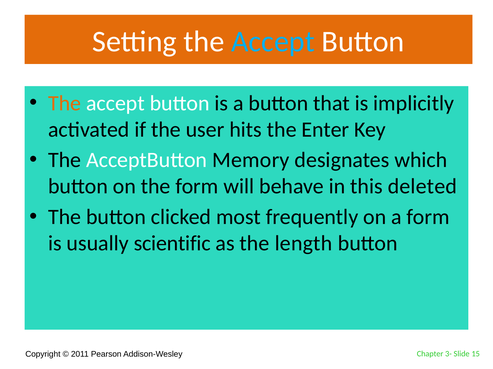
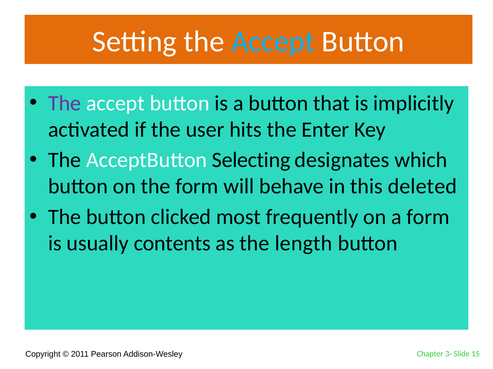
The at (65, 103) colour: orange -> purple
Memory: Memory -> Selecting
scientific: scientific -> contents
